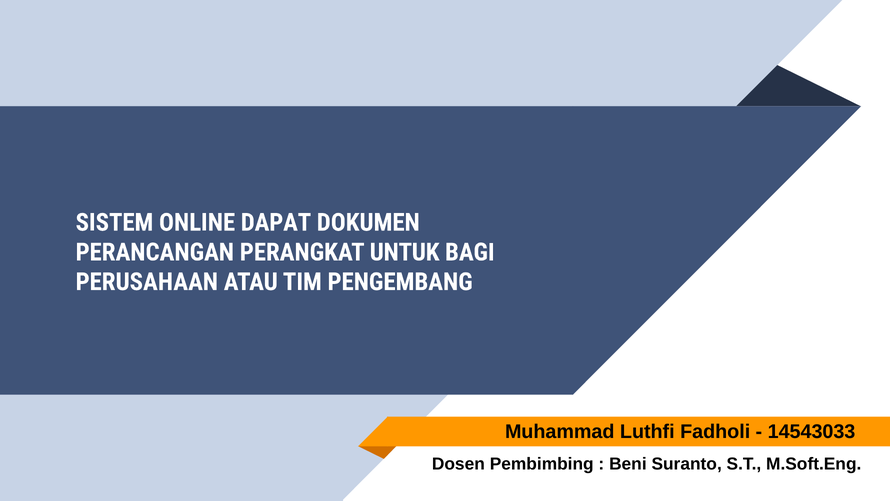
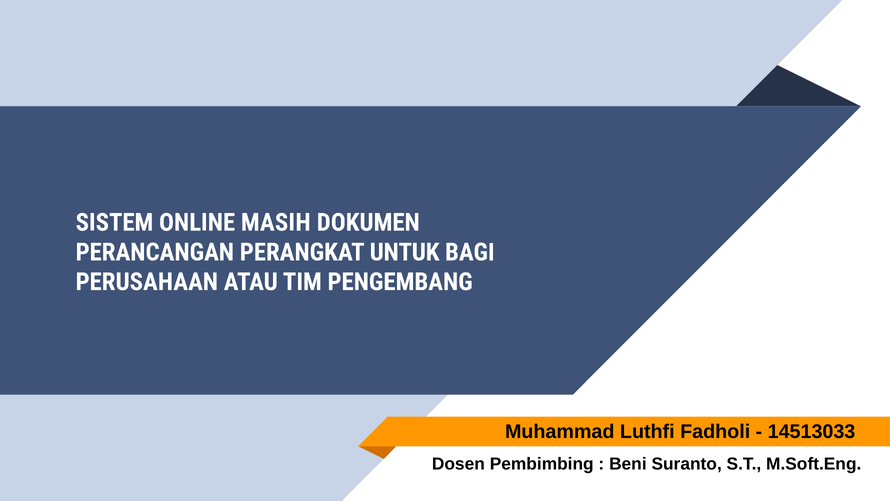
DAPAT: DAPAT -> MASIH
14543033: 14543033 -> 14513033
